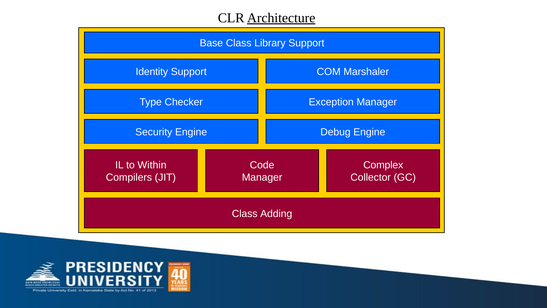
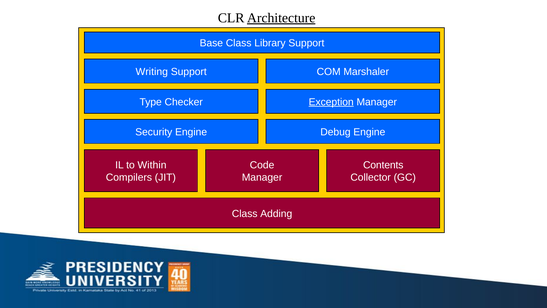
Identity: Identity -> Writing
Exception underline: none -> present
Complex: Complex -> Contents
